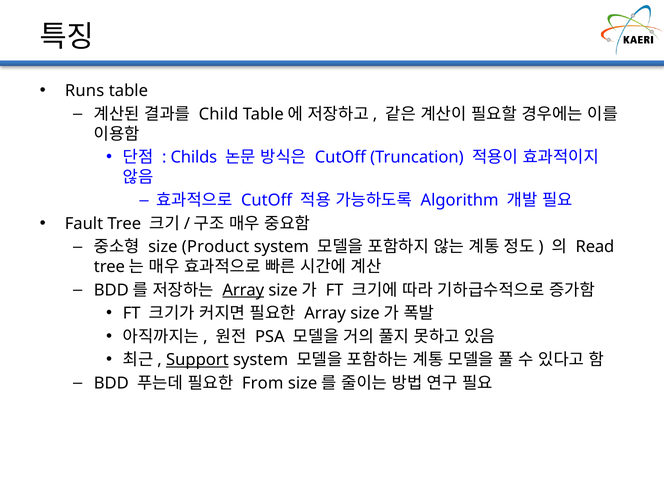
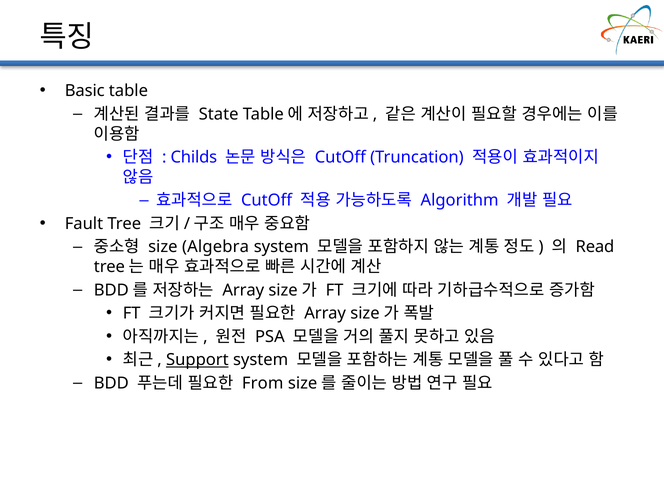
Runs: Runs -> Basic
Child: Child -> State
Product: Product -> Algebra
Array at (243, 290) underline: present -> none
